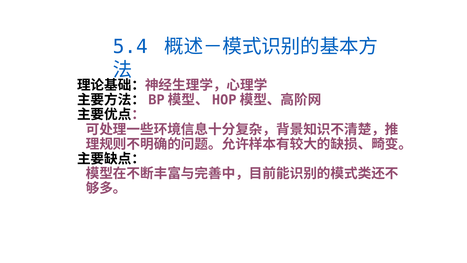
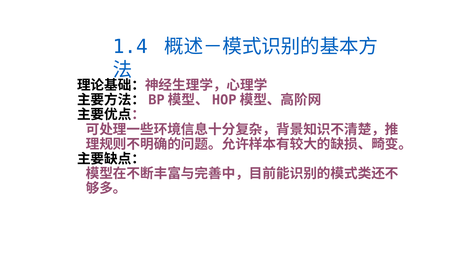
5.4: 5.4 -> 1.4
